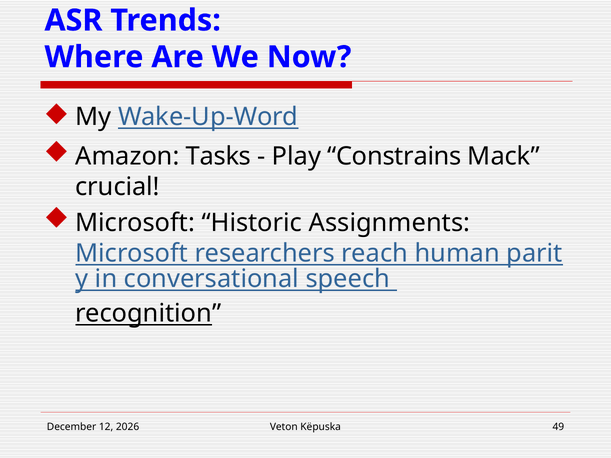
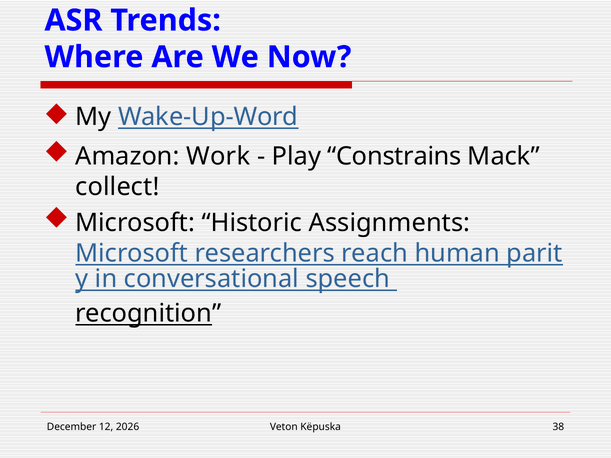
Tasks: Tasks -> Work
crucial: crucial -> collect
49: 49 -> 38
